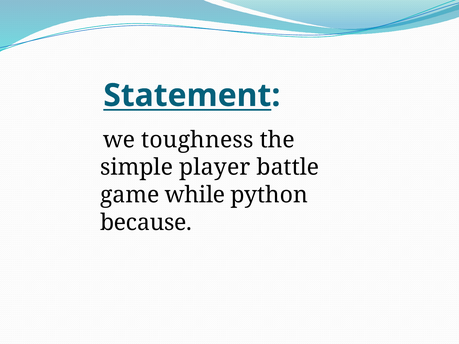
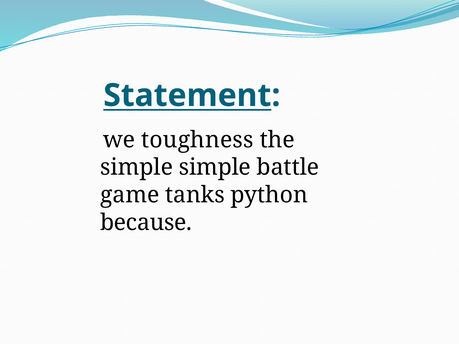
simple player: player -> simple
while: while -> tanks
